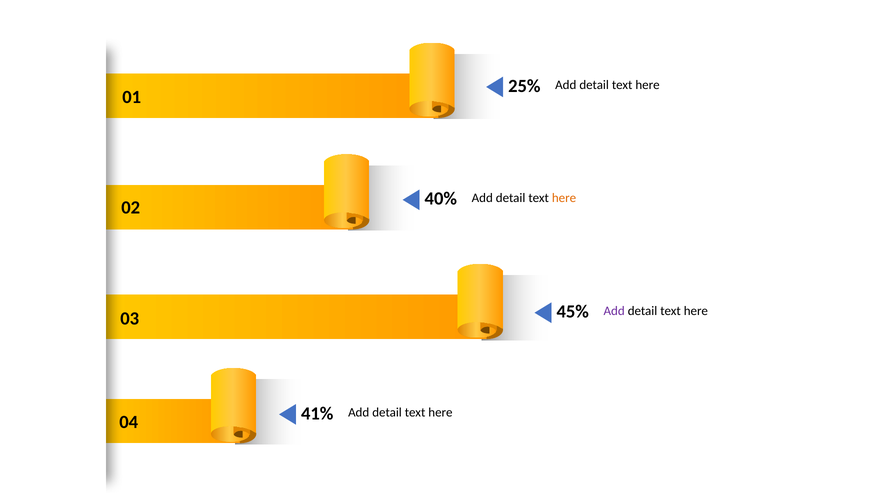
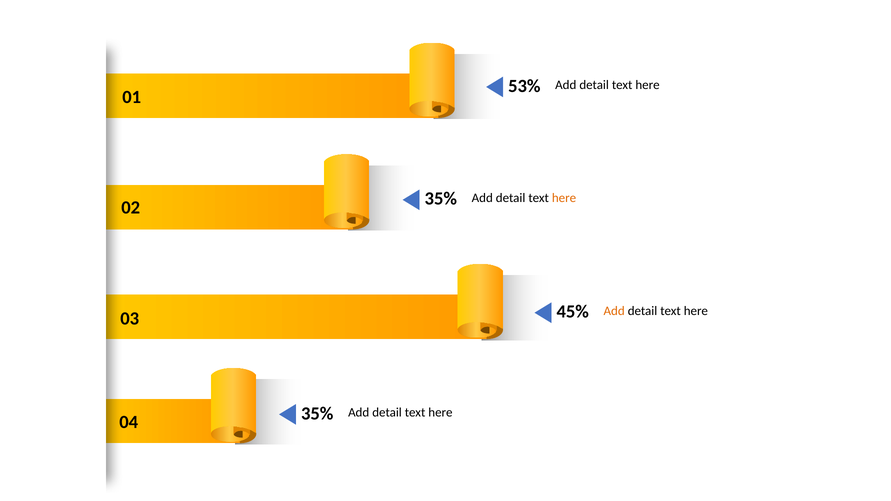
25%: 25% -> 53%
40% at (441, 199): 40% -> 35%
Add at (614, 311) colour: purple -> orange
41% at (317, 414): 41% -> 35%
